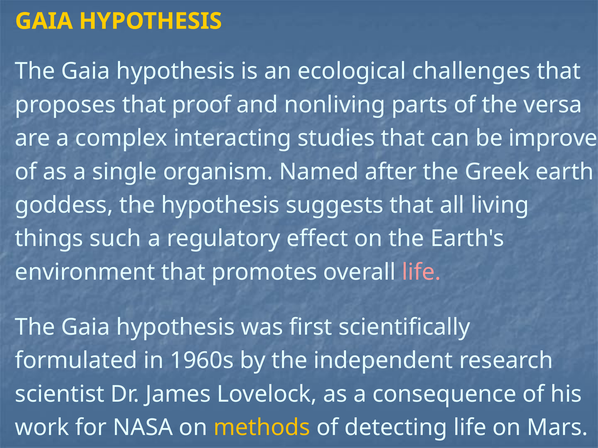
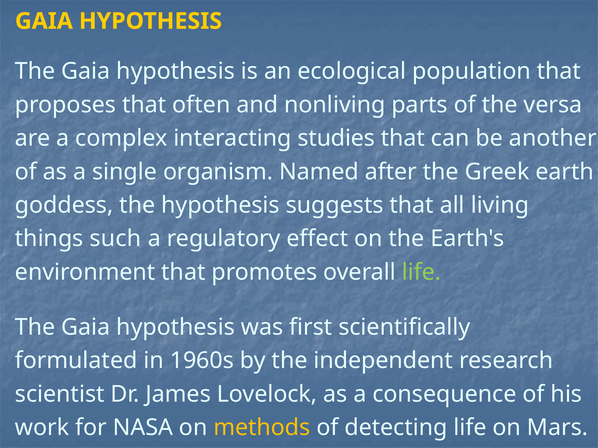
challenges: challenges -> population
proof: proof -> often
improve: improve -> another
life at (422, 272) colour: pink -> light green
